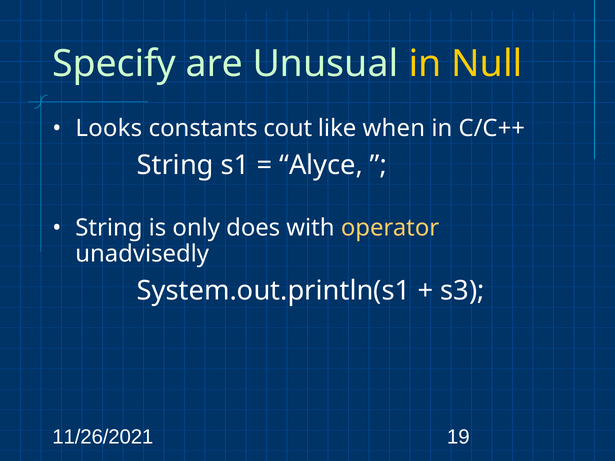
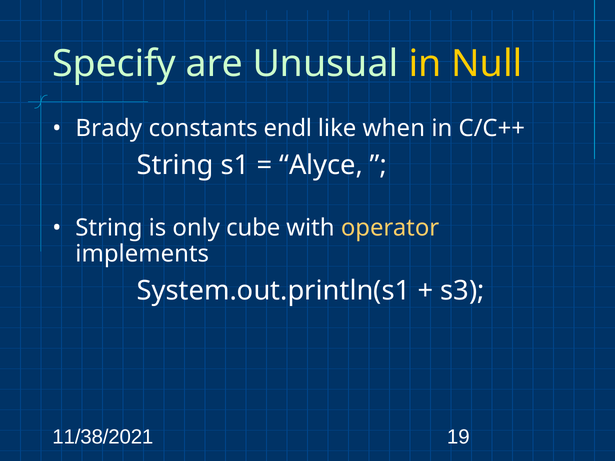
Looks: Looks -> Brady
cout: cout -> endl
does: does -> cube
unadvisedly: unadvisedly -> implements
11/26/2021: 11/26/2021 -> 11/38/2021
